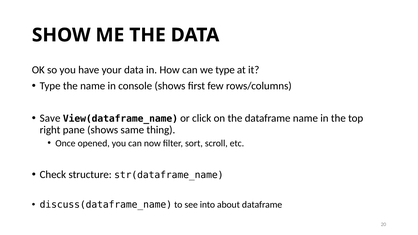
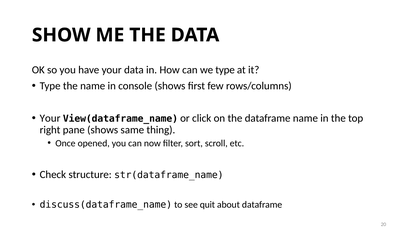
Save at (50, 118): Save -> Your
into: into -> quit
